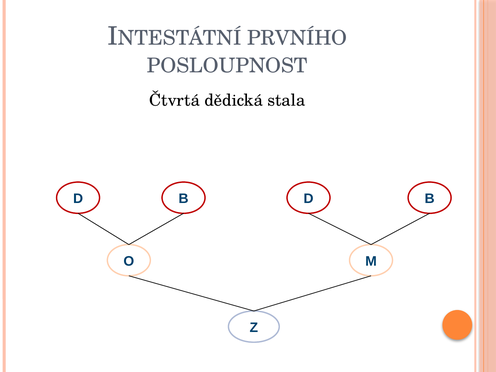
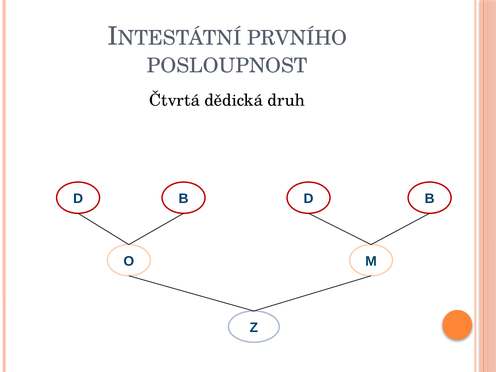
stala: stala -> druh
